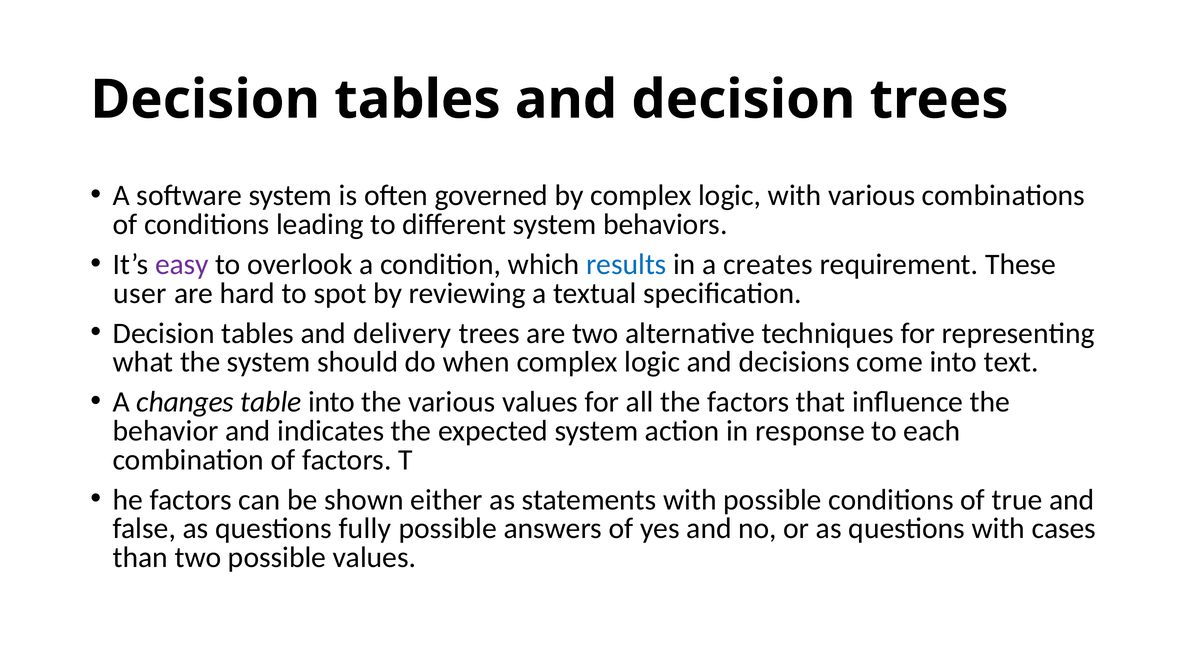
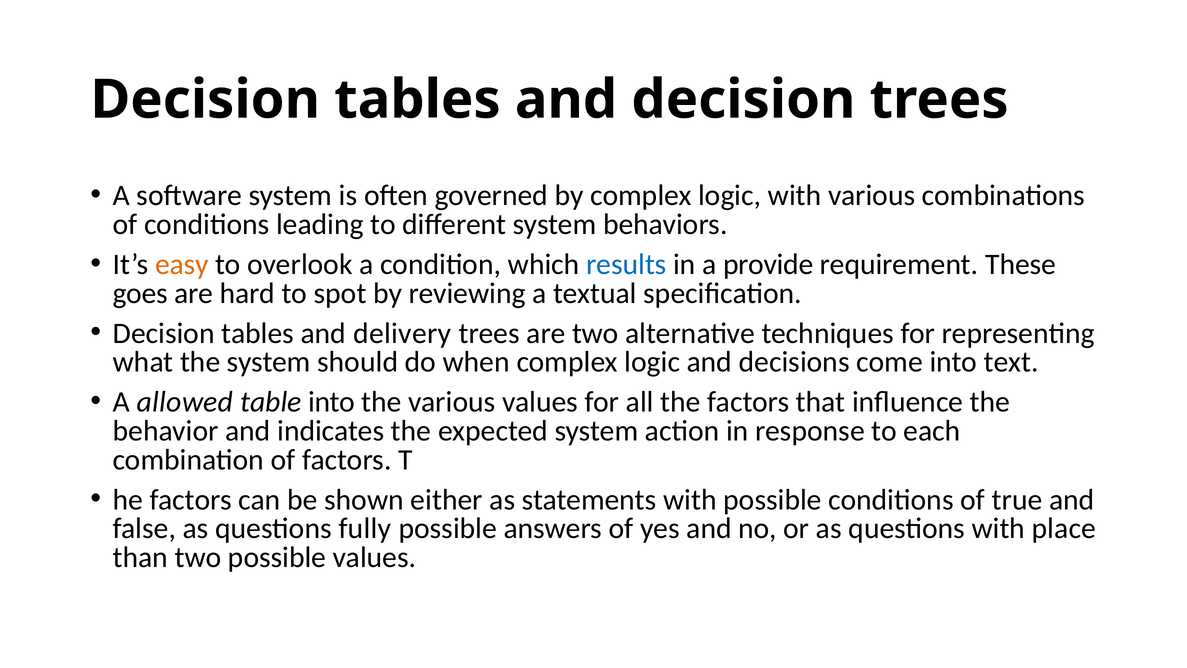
easy colour: purple -> orange
creates: creates -> provide
user: user -> goes
changes: changes -> allowed
cases: cases -> place
